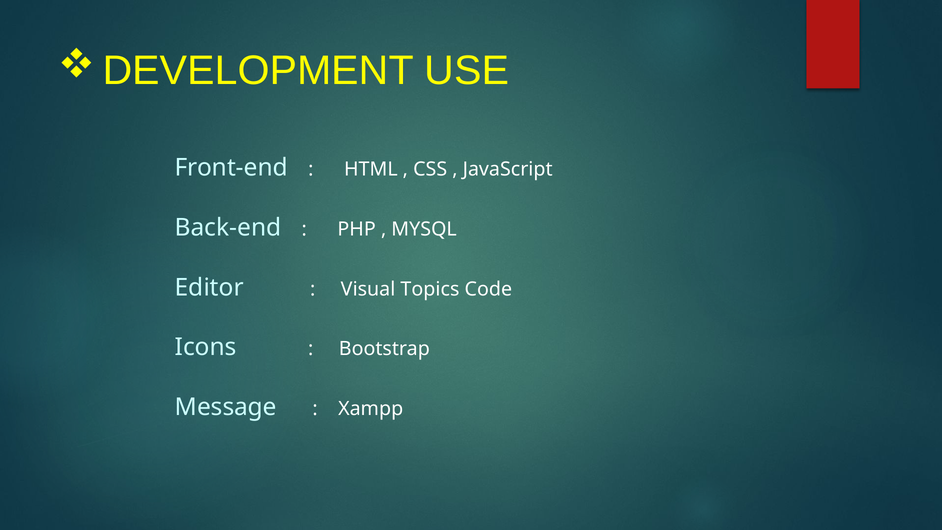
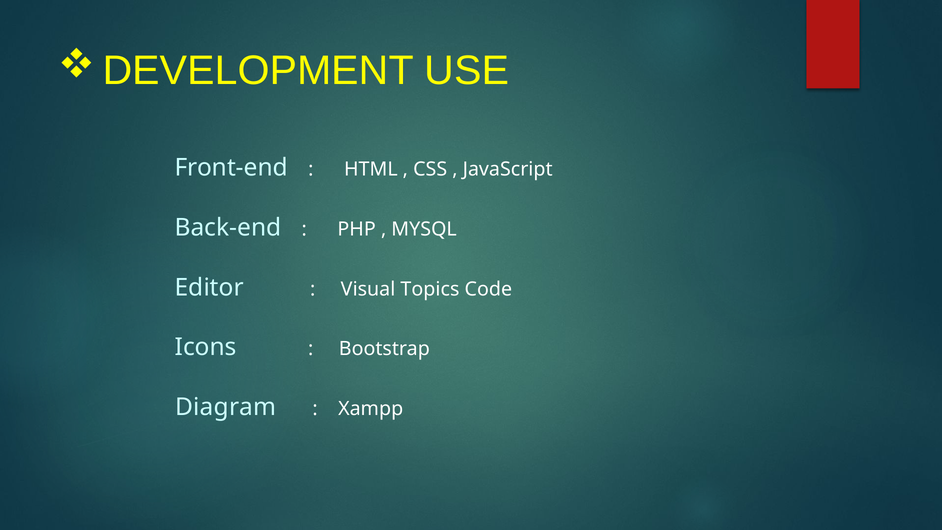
Message: Message -> Diagram
